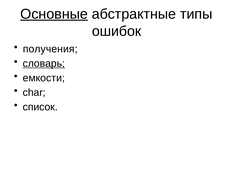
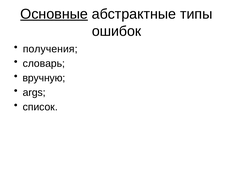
словарь underline: present -> none
емкости: емкости -> вручную
char: char -> args
